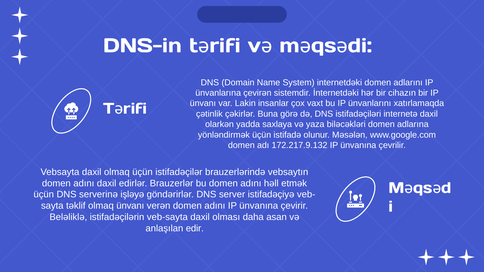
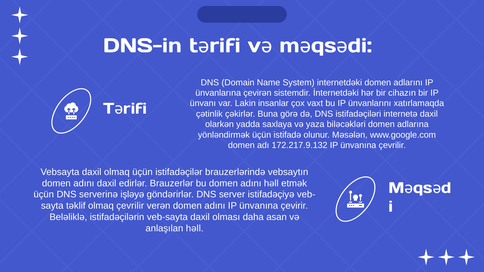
olmaq ünvanı: ünvanı -> çevrilir
anlaşılan edir: edir -> həll
